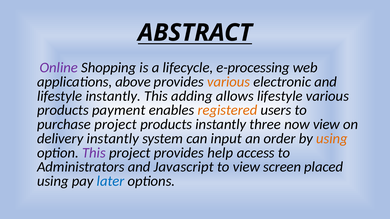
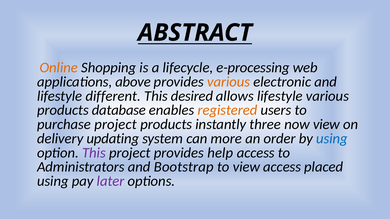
Online colour: purple -> orange
lifestyle instantly: instantly -> different
adding: adding -> desired
payment: payment -> database
delivery instantly: instantly -> updating
input: input -> more
using at (332, 139) colour: orange -> blue
Javascript: Javascript -> Bootstrap
view screen: screen -> access
later colour: blue -> purple
